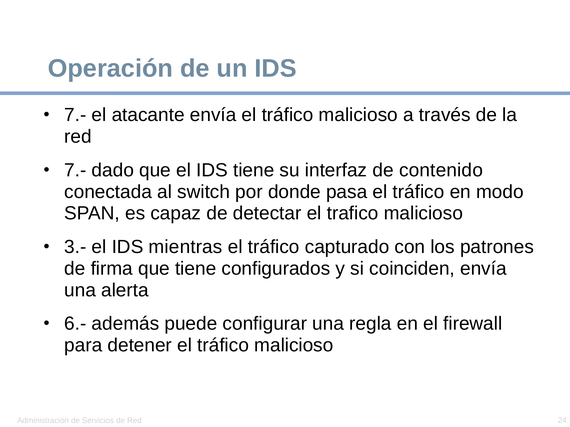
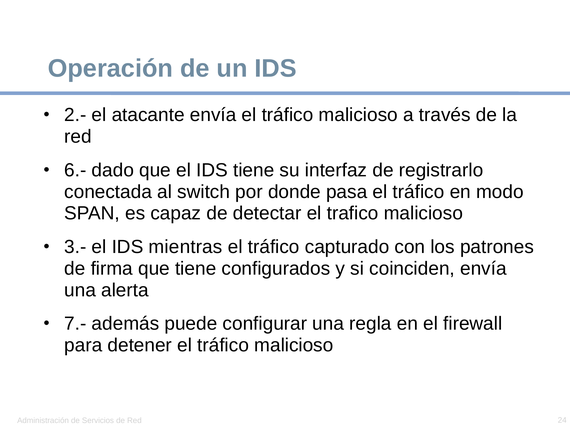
7.- at (75, 115): 7.- -> 2.-
7.- at (75, 170): 7.- -> 6.-
contenido: contenido -> registrarlo
6.-: 6.- -> 7.-
